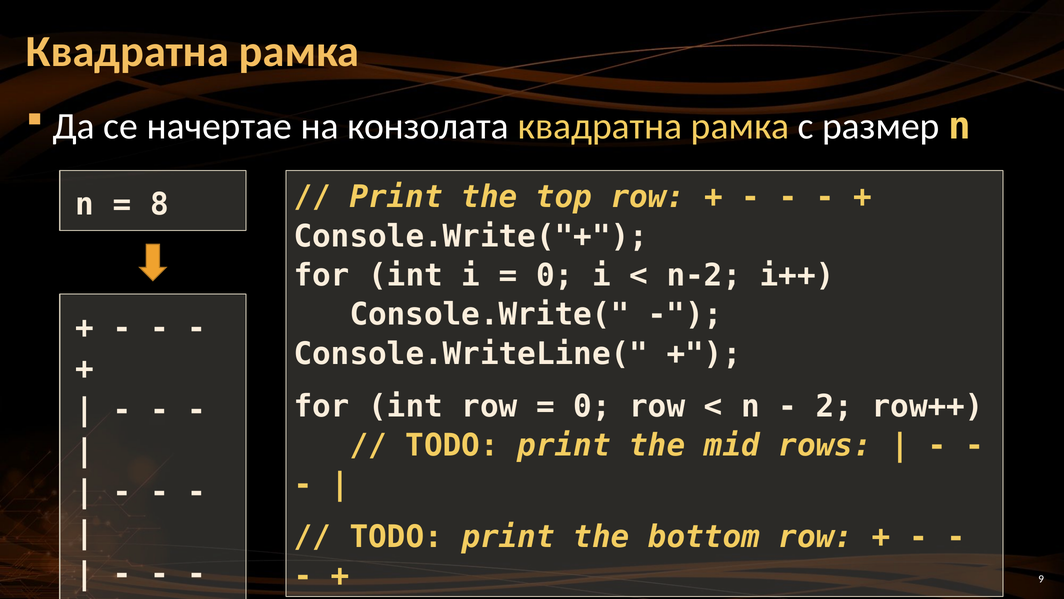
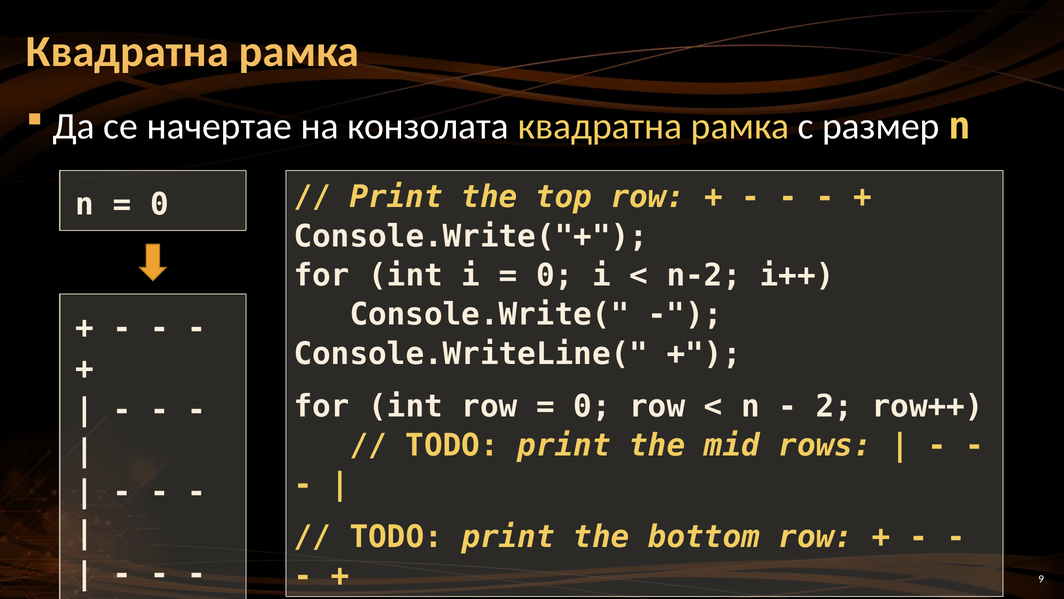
8 at (159, 204): 8 -> 0
